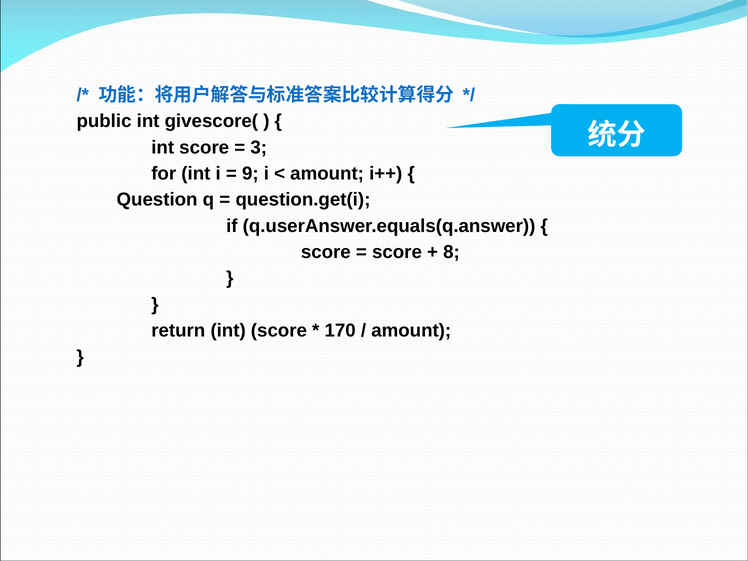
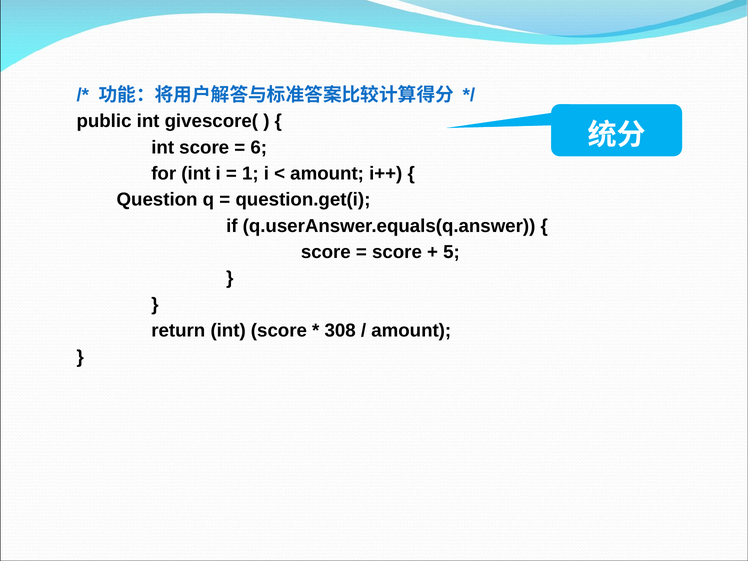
3: 3 -> 6
9: 9 -> 1
8: 8 -> 5
170: 170 -> 308
